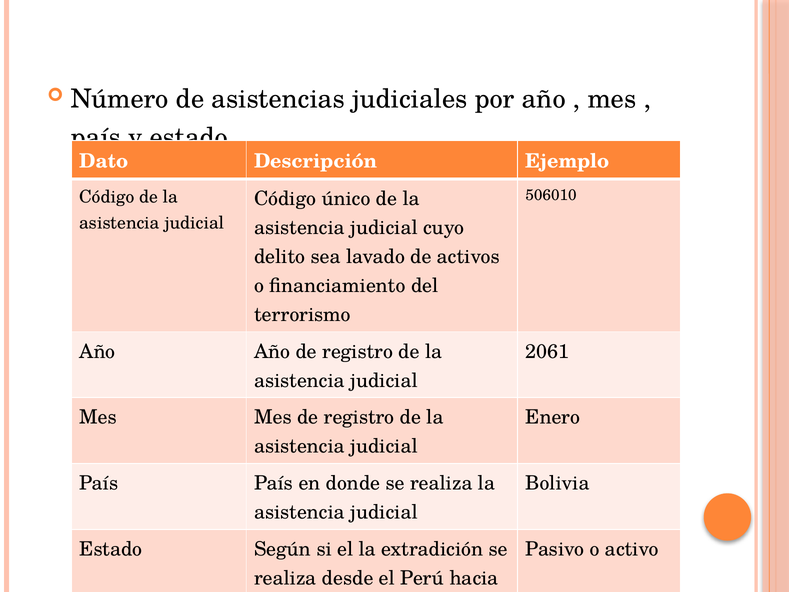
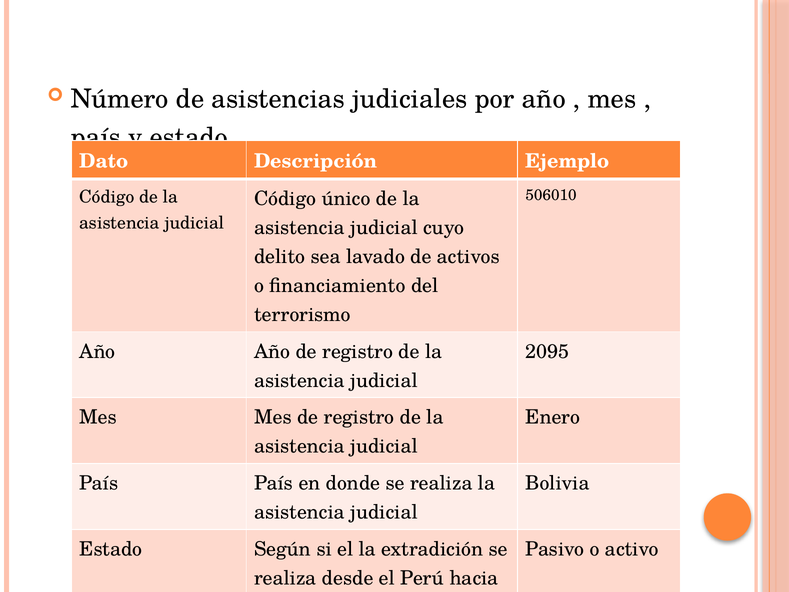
2061: 2061 -> 2095
